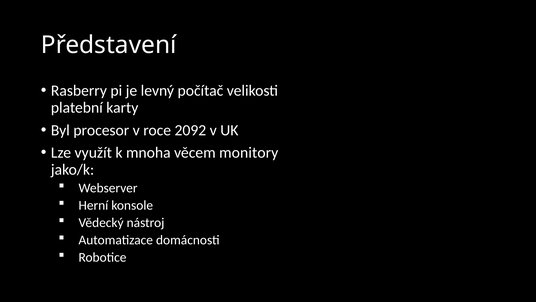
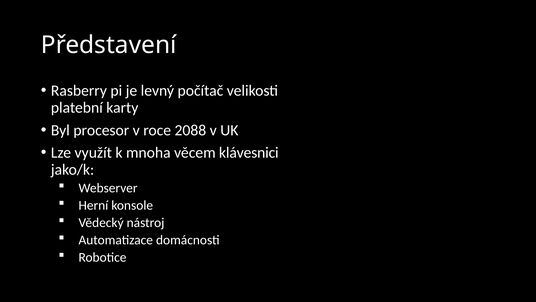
2092: 2092 -> 2088
monitory: monitory -> klávesnici
